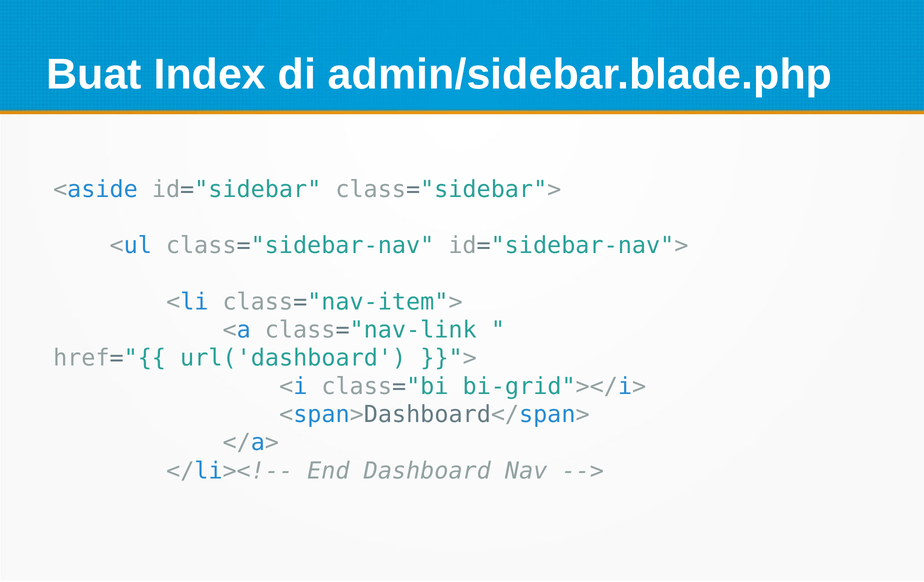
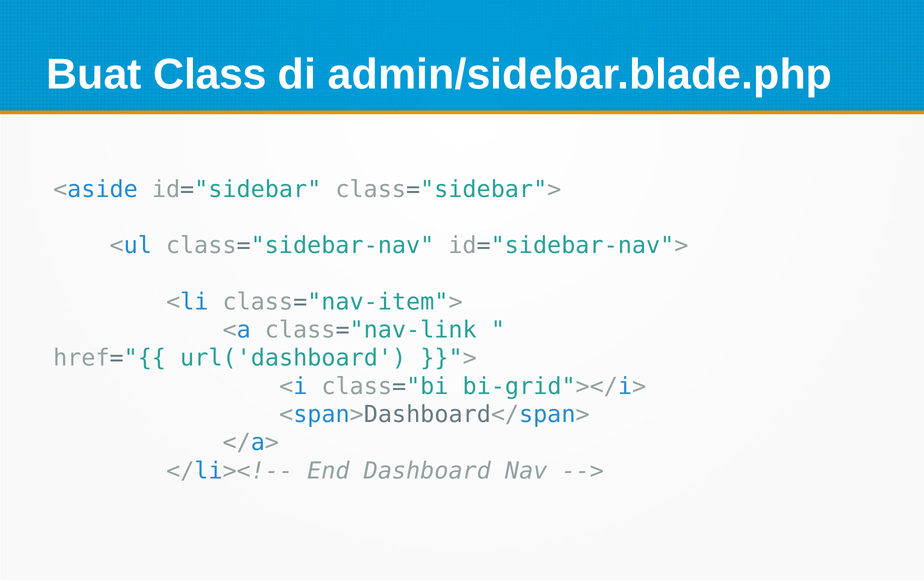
Index: Index -> Class
